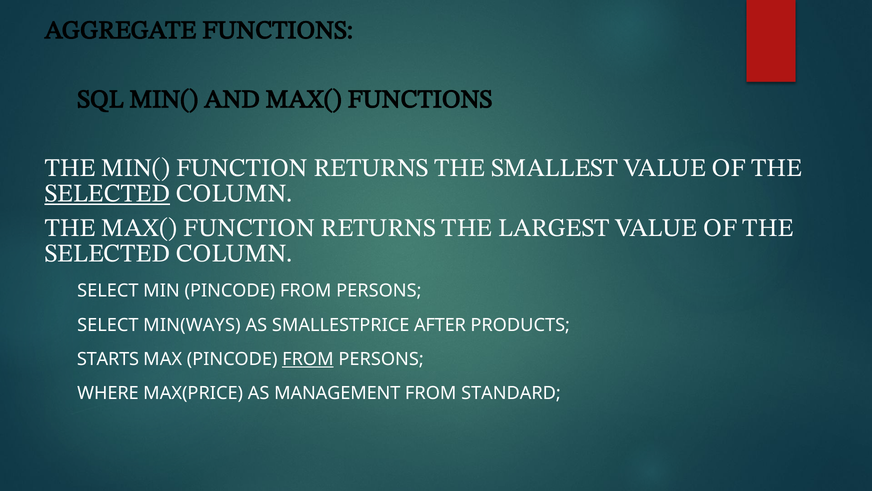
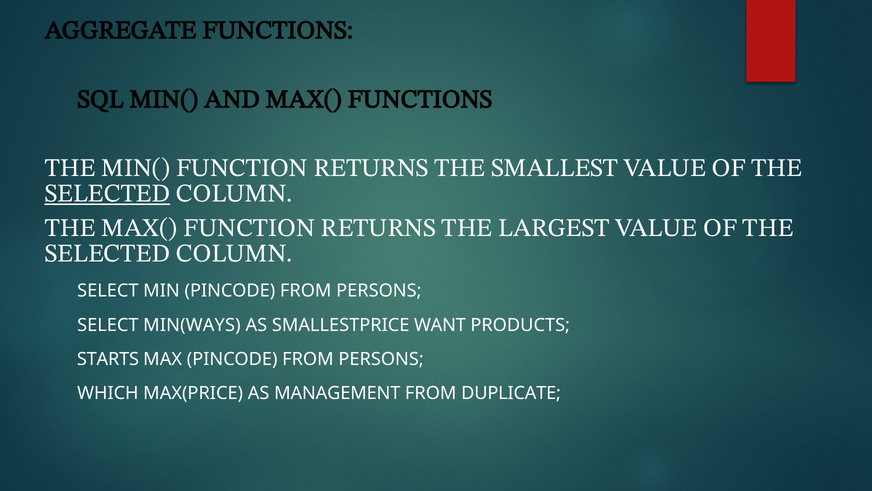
AFTER: AFTER -> WANT
FROM at (308, 359) underline: present -> none
WHERE: WHERE -> WHICH
STANDARD: STANDARD -> DUPLICATE
